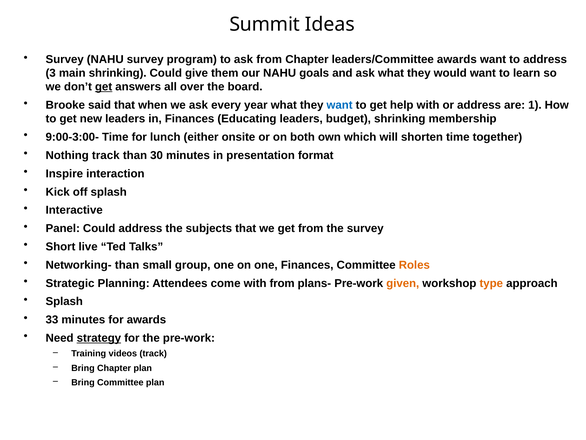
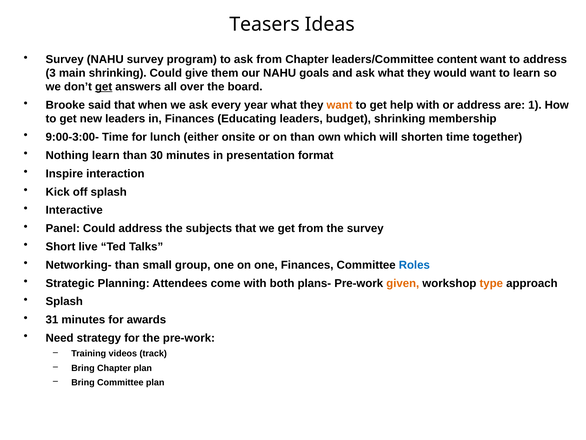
Summit: Summit -> Teasers
leaders/Committee awards: awards -> content
want at (340, 105) colour: blue -> orange
on both: both -> than
Nothing track: track -> learn
Roles colour: orange -> blue
with from: from -> both
33: 33 -> 31
strategy underline: present -> none
